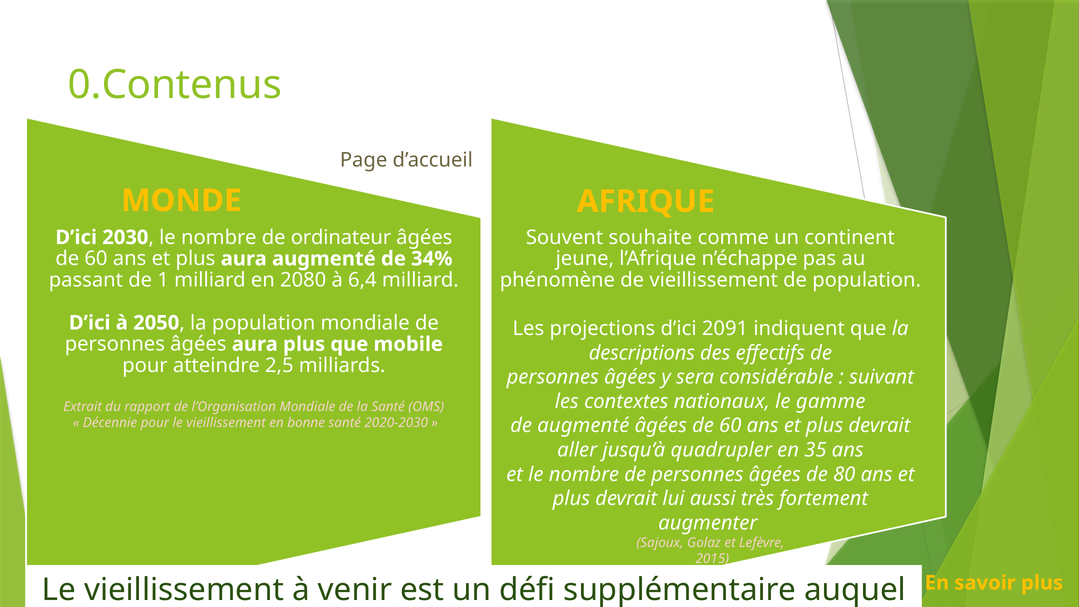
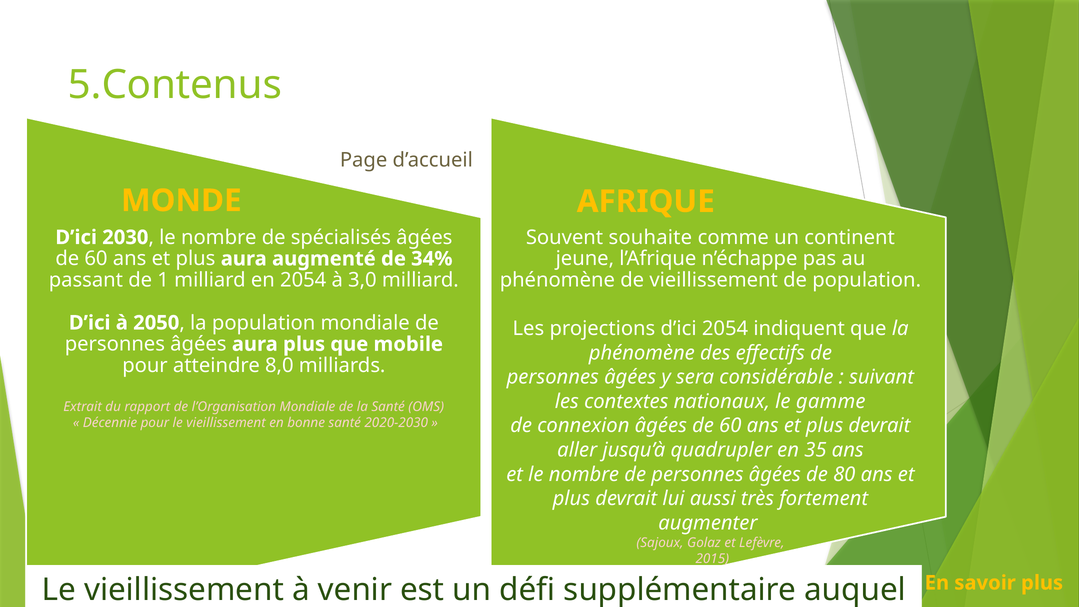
0.Contenus: 0.Contenus -> 5.Contenus
ordinateur: ordinateur -> spécialisés
en 2080: 2080 -> 2054
6,4: 6,4 -> 3,0
d’ici 2091: 2091 -> 2054
descriptions at (642, 353): descriptions -> phénomène
2,5: 2,5 -> 8,0
de augmenté: augmenté -> connexion
